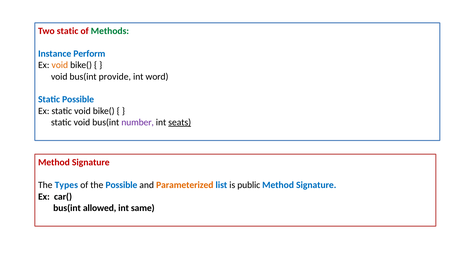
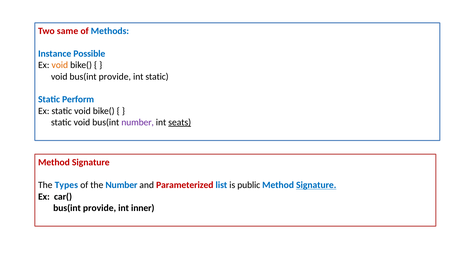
Two static: static -> same
Methods colour: green -> blue
Perform: Perform -> Possible
int word: word -> static
Static Possible: Possible -> Perform
the Possible: Possible -> Number
Parameterized colour: orange -> red
Signature at (316, 185) underline: none -> present
allowed at (100, 208): allowed -> provide
same: same -> inner
